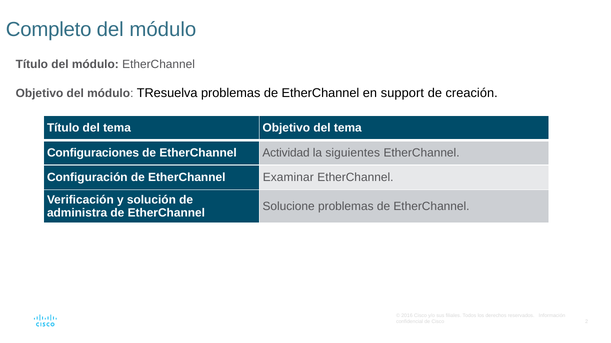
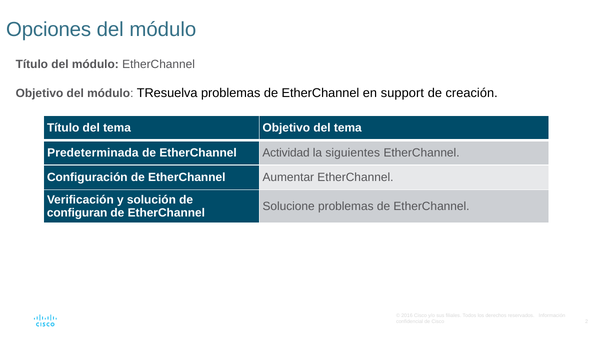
Completo: Completo -> Opciones
Configuraciones: Configuraciones -> Predeterminada
Examinar: Examinar -> Aumentar
administra: administra -> configuran
